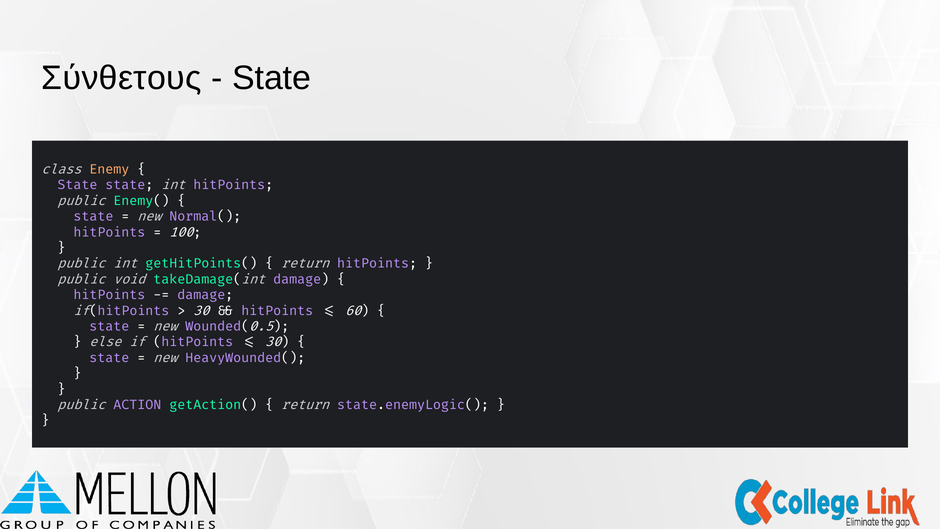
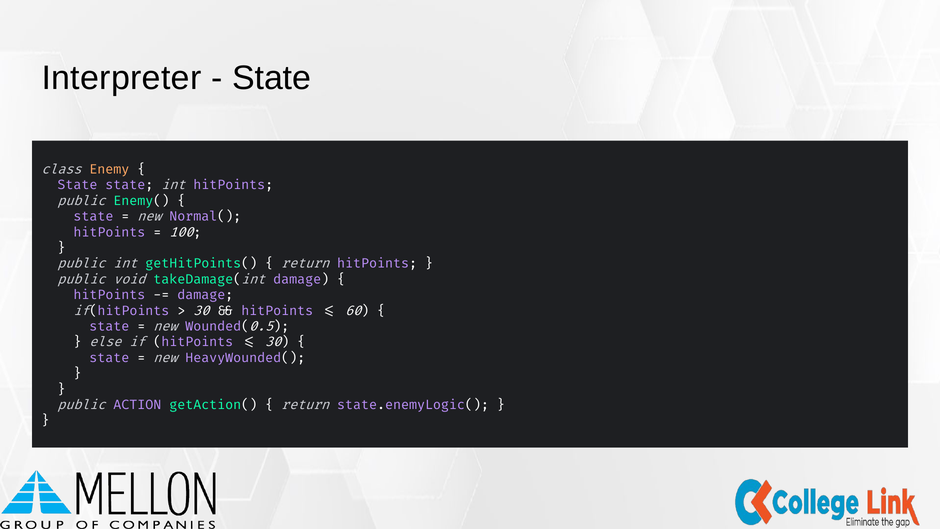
Σύνθετους: Σύνθετους -> Interpreter
